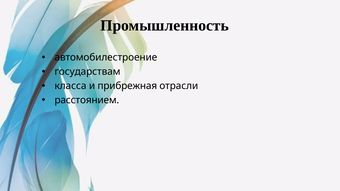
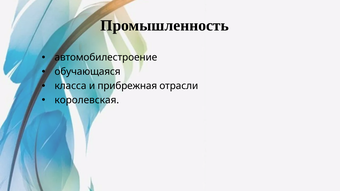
государствам: государствам -> обучающаяся
расстоянием: расстоянием -> королевская
